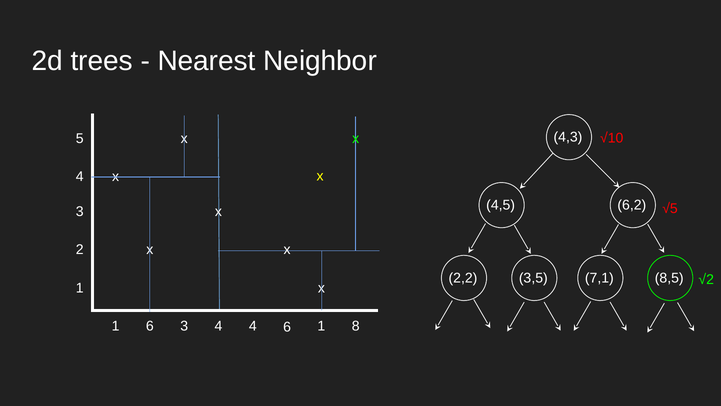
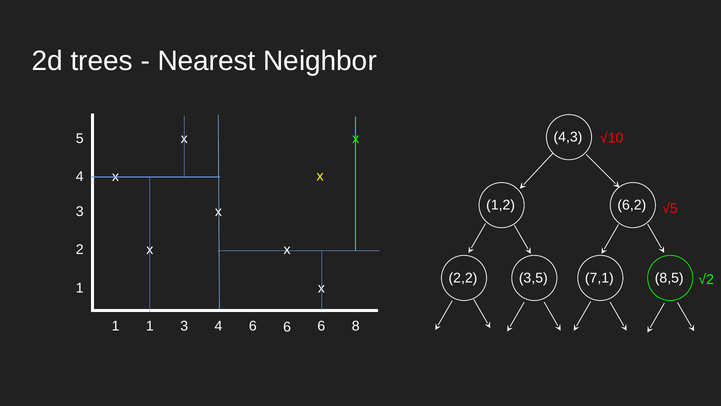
4,5: 4,5 -> 1,2
1 6: 6 -> 1
4 4: 4 -> 6
1 at (321, 326): 1 -> 6
